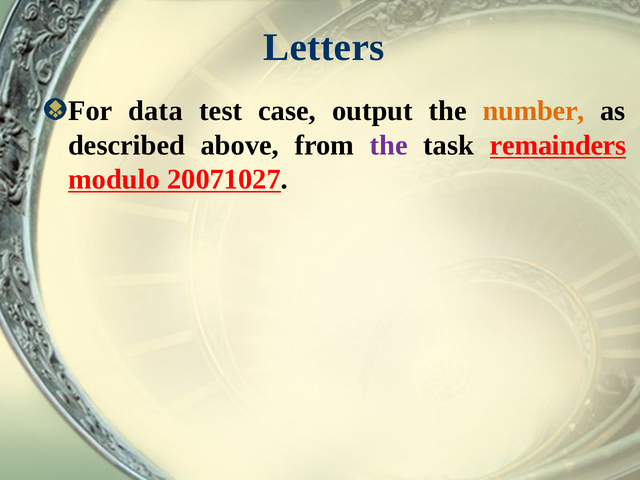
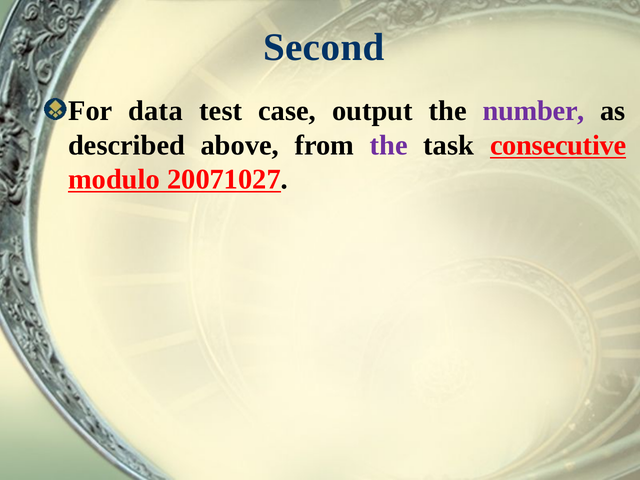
Letters: Letters -> Second
number colour: orange -> purple
remainders: remainders -> consecutive
